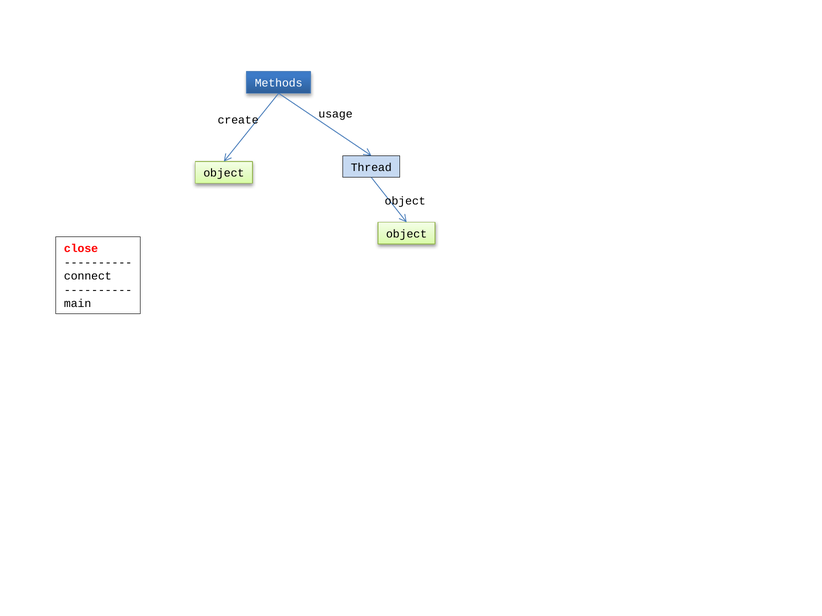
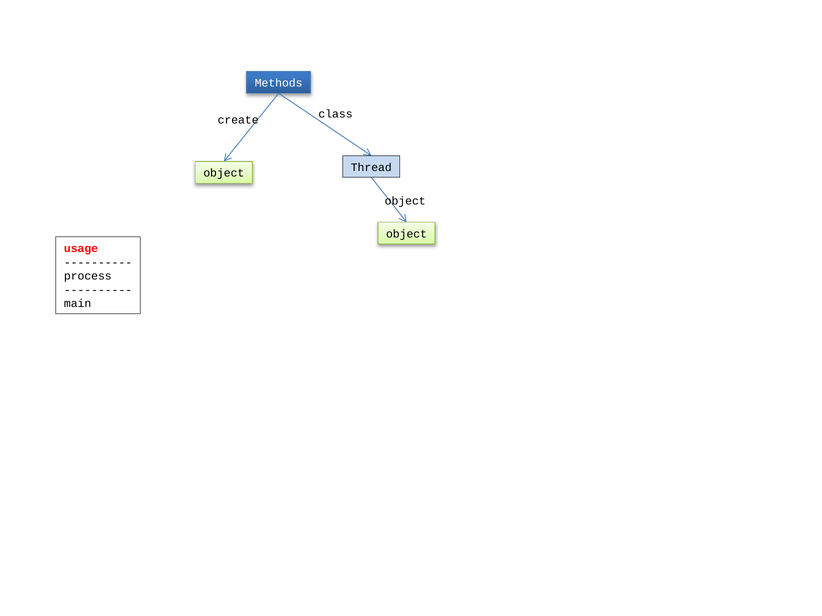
usage: usage -> class
close: close -> usage
connect: connect -> process
